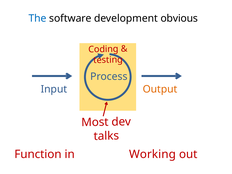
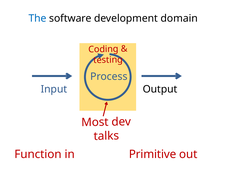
obvious: obvious -> domain
Output colour: orange -> black
Working: Working -> Primitive
